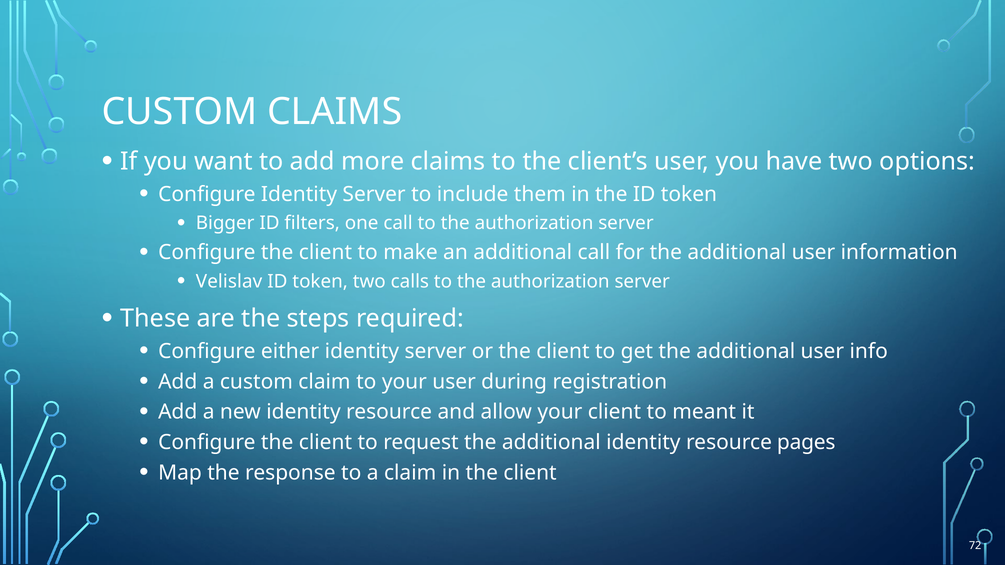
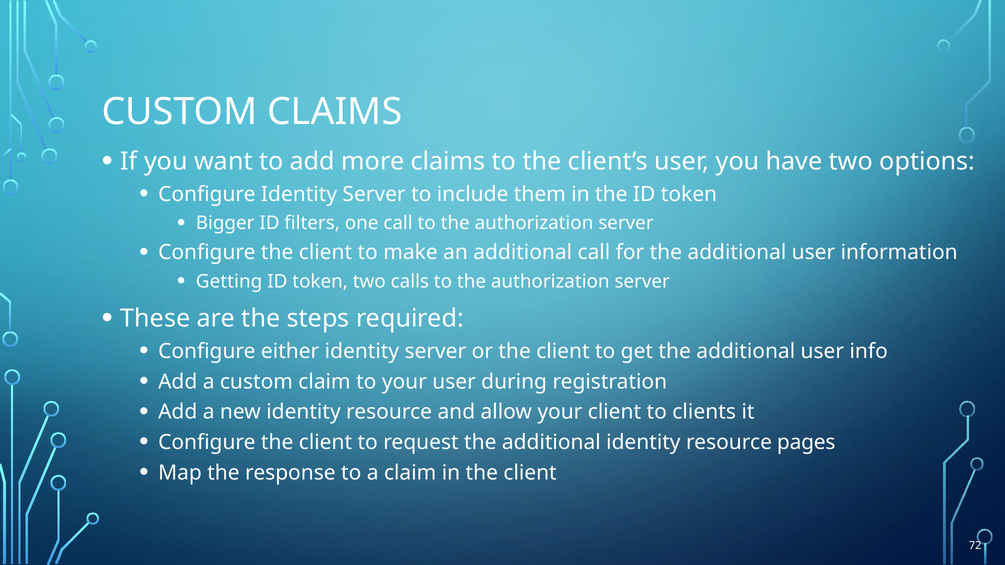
Velislav: Velislav -> Getting
meant: meant -> clients
